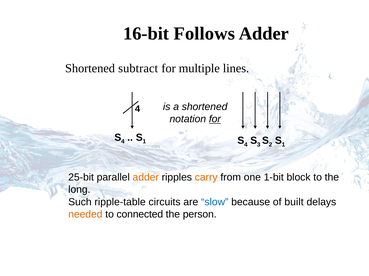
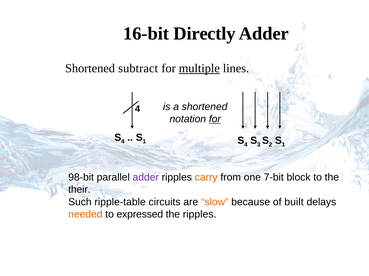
Follows: Follows -> Directly
multiple underline: none -> present
25-bit: 25-bit -> 98-bit
adder at (146, 178) colour: orange -> purple
1-bit: 1-bit -> 7-bit
long: long -> their
slow colour: blue -> orange
connected: connected -> expressed
the person: person -> ripples
